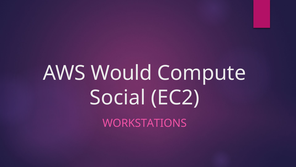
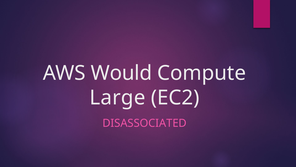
Social: Social -> Large
WORKSTATIONS: WORKSTATIONS -> DISASSOCIATED
